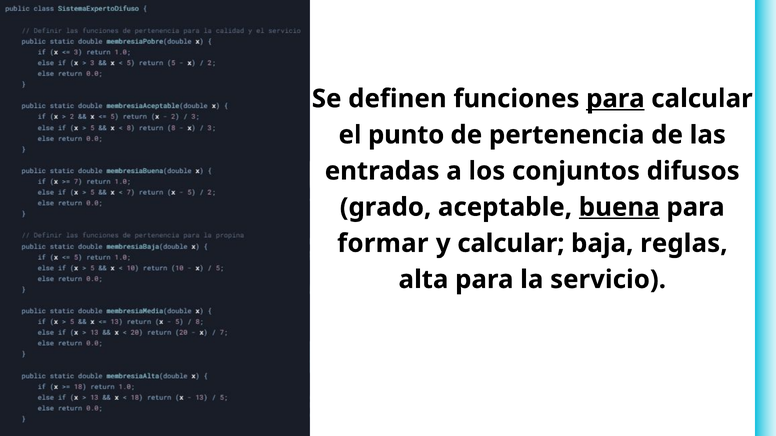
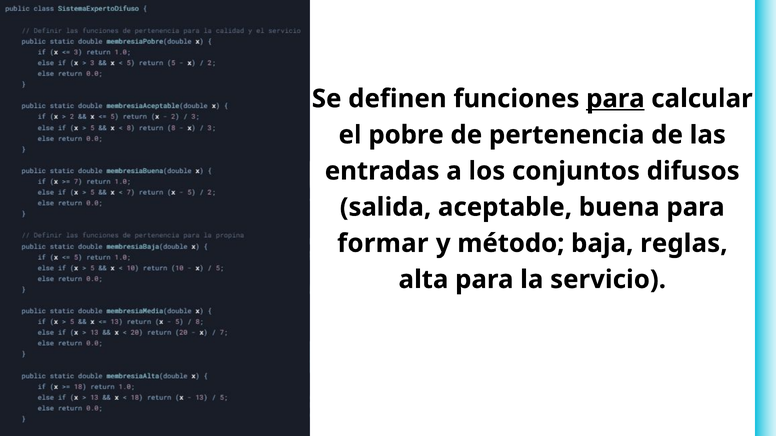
punto: punto -> pobre
grado: grado -> salida
buena underline: present -> none
y calcular: calcular -> método
